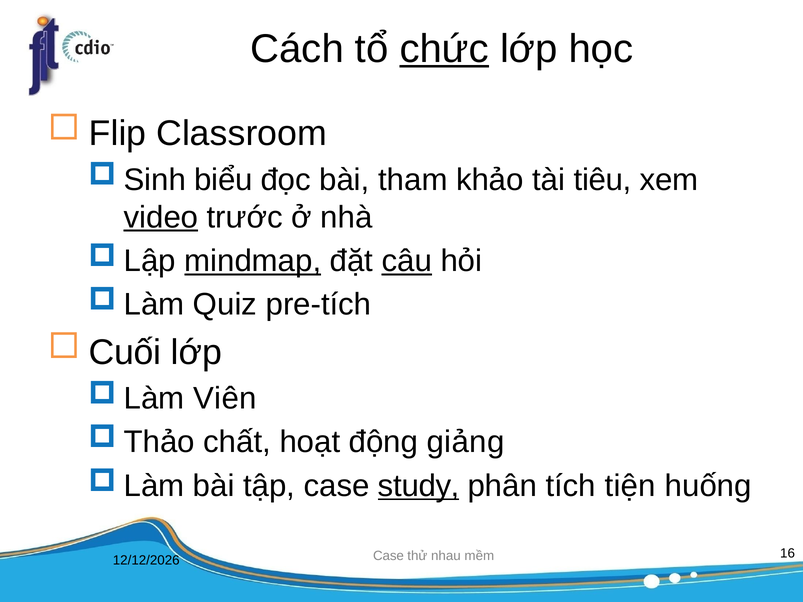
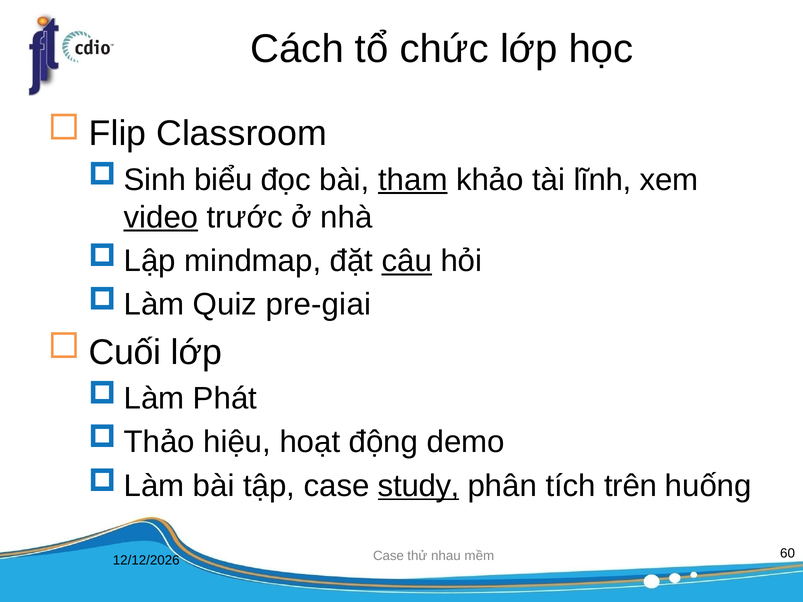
chức underline: present -> none
tham underline: none -> present
tiêu: tiêu -> lĩnh
mindmap underline: present -> none
pre-tích: pre-tích -> pre-giai
Viên: Viên -> Phát
chất: chất -> hiệu
giảng: giảng -> demo
tiện: tiện -> trên
16: 16 -> 60
